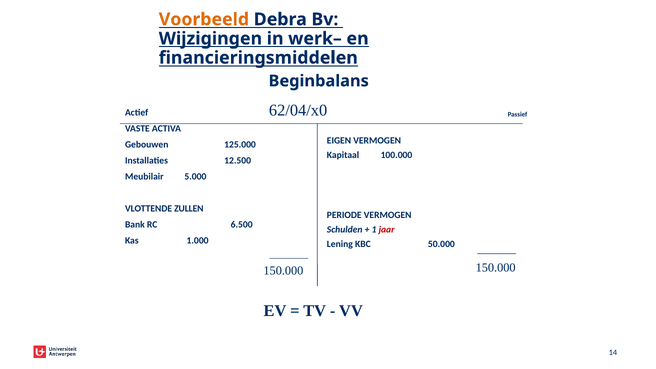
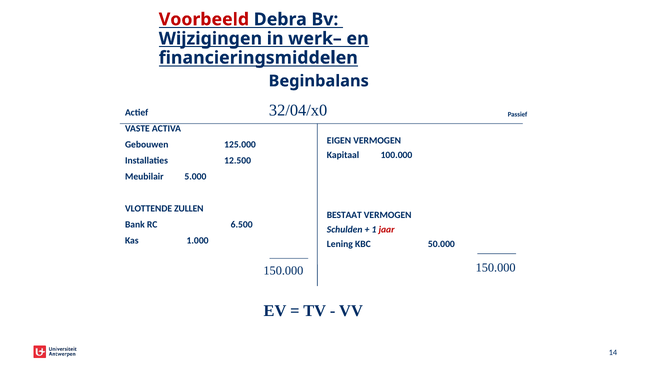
Voorbeeld colour: orange -> red
62/04/x0: 62/04/x0 -> 32/04/x0
PERIODE: PERIODE -> BESTAAT
